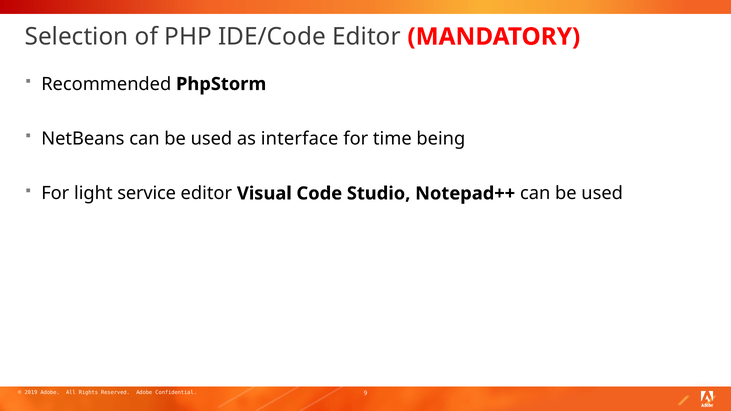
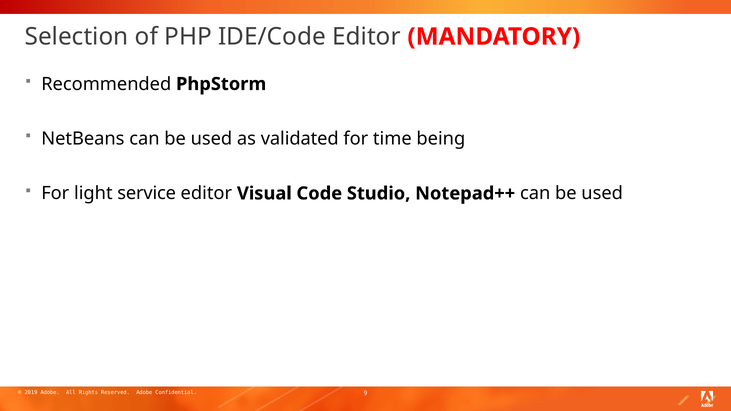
interface: interface -> validated
